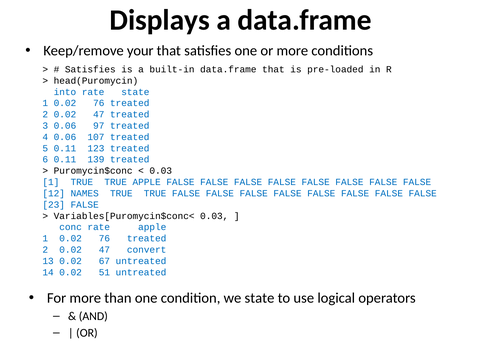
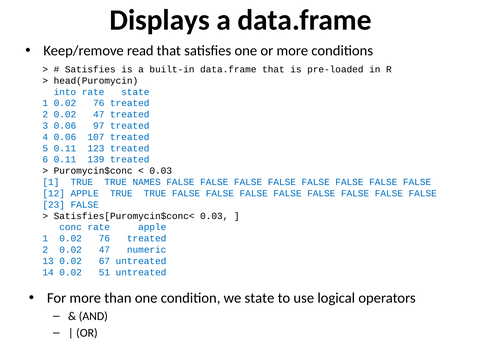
your: your -> read
TRUE APPLE: APPLE -> NAMES
12 NAMES: NAMES -> APPLE
Variables[Puromycin$conc<: Variables[Puromycin$conc< -> Satisfies[Puromycin$conc<
convert: convert -> numeric
